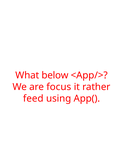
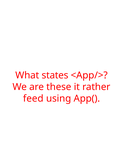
below: below -> states
focus: focus -> these
